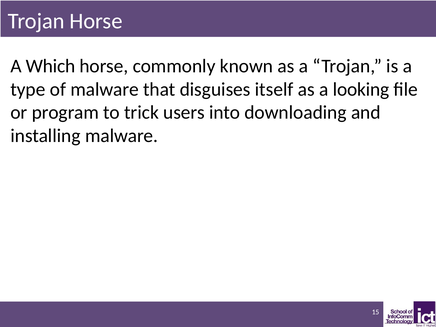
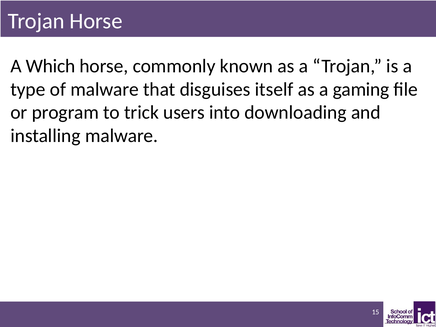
looking: looking -> gaming
